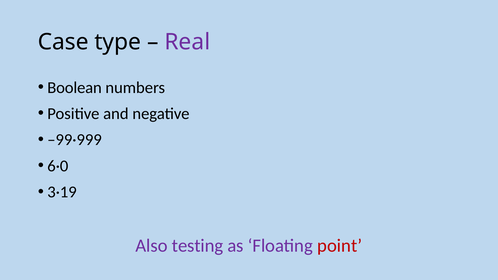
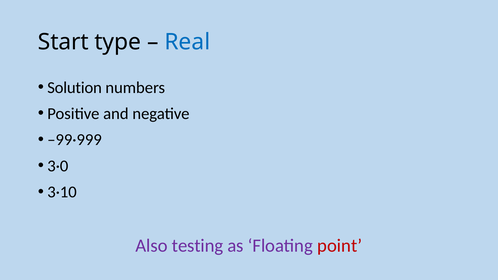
Case: Case -> Start
Real colour: purple -> blue
Boolean: Boolean -> Solution
6·0: 6·0 -> 3·0
3·19: 3·19 -> 3·10
